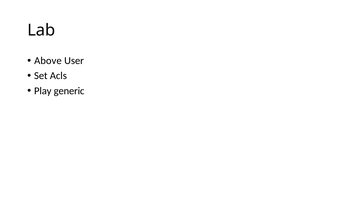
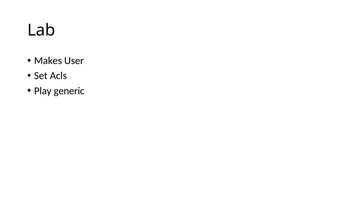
Above: Above -> Makes
